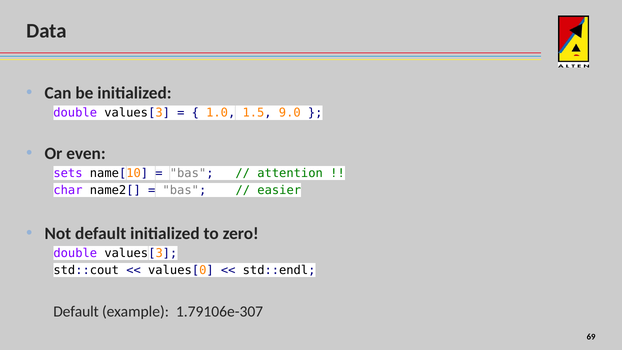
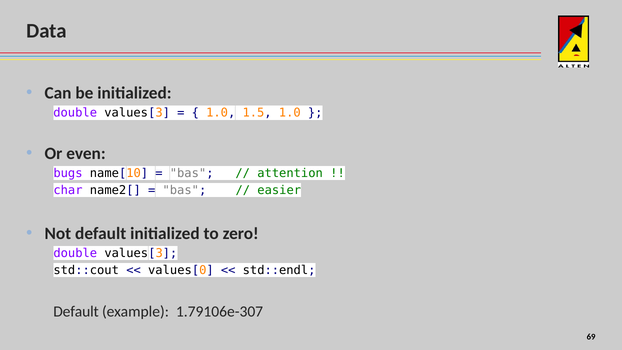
1.5 9.0: 9.0 -> 1.0
sets: sets -> bugs
